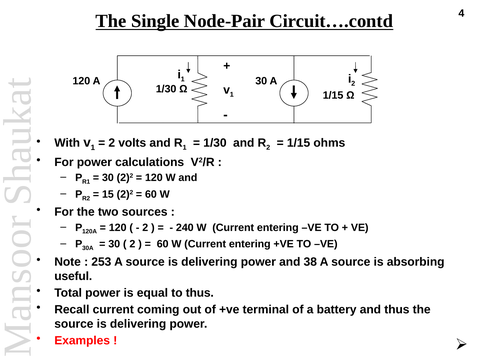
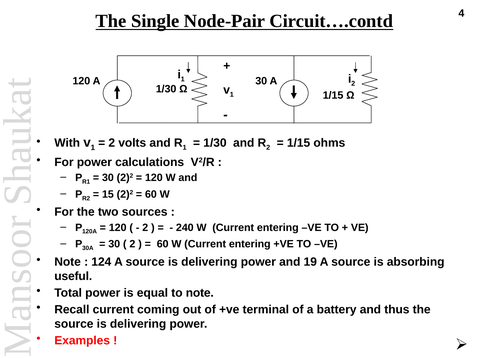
253: 253 -> 124
38: 38 -> 19
to thus: thus -> note
